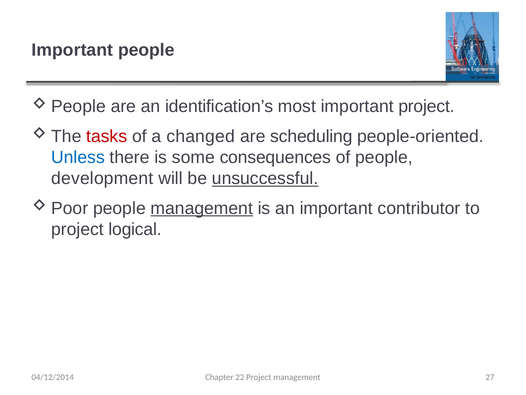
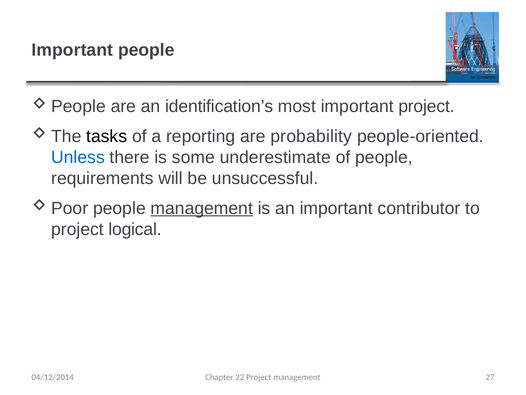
tasks colour: red -> black
changed: changed -> reporting
scheduling: scheduling -> probability
consequences: consequences -> underestimate
development: development -> requirements
unsuccessful underline: present -> none
